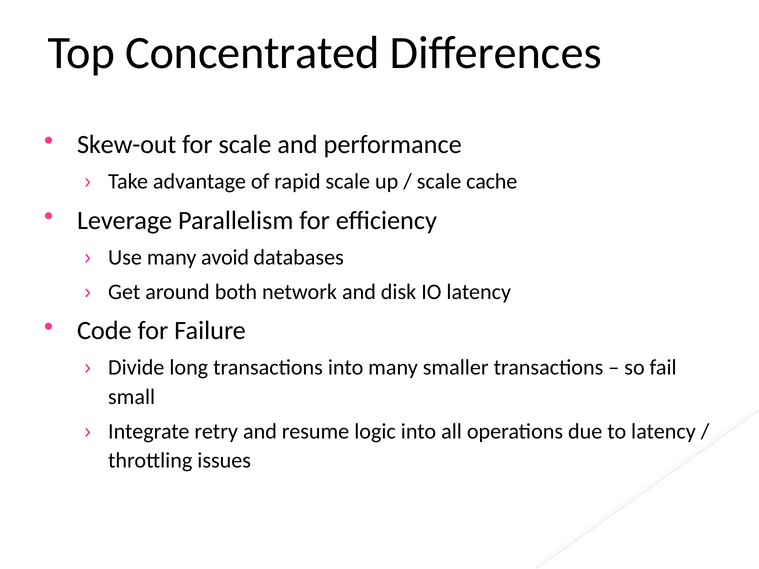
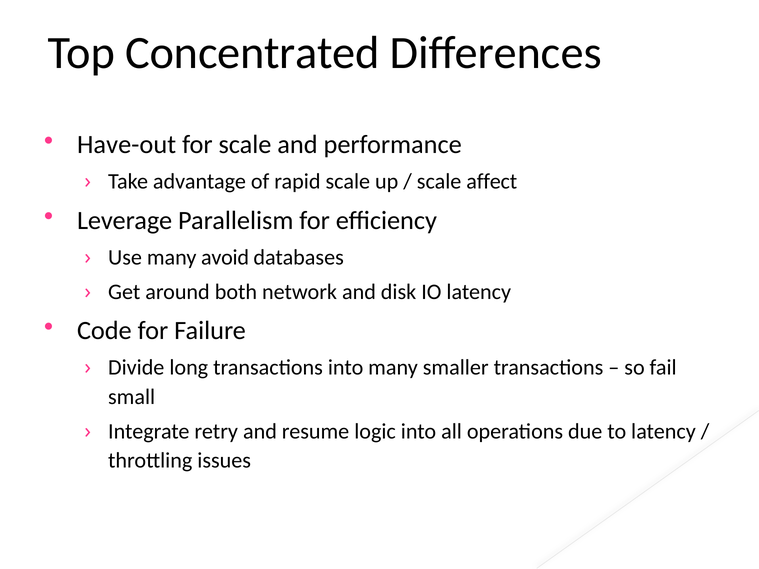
Skew-out: Skew-out -> Have-out
cache: cache -> affect
